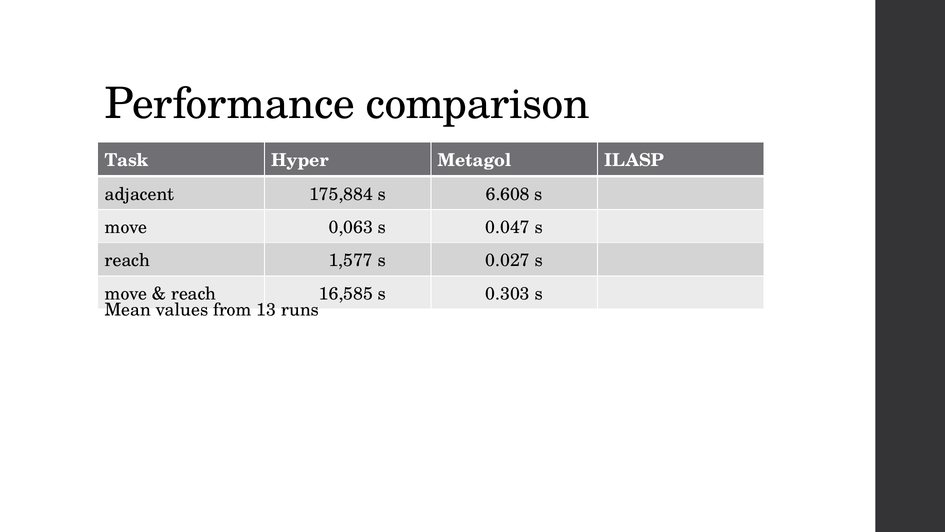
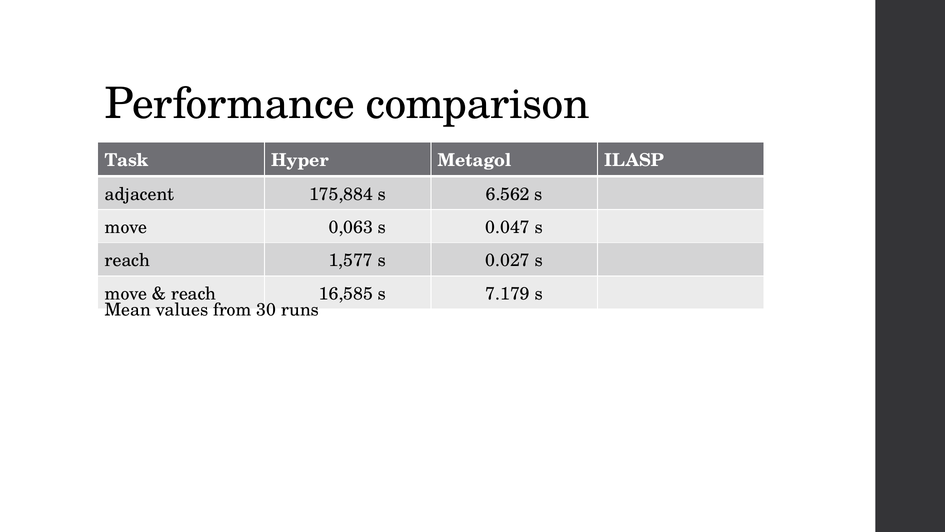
6.608: 6.608 -> 6.562
0.303: 0.303 -> 7.179
13: 13 -> 30
